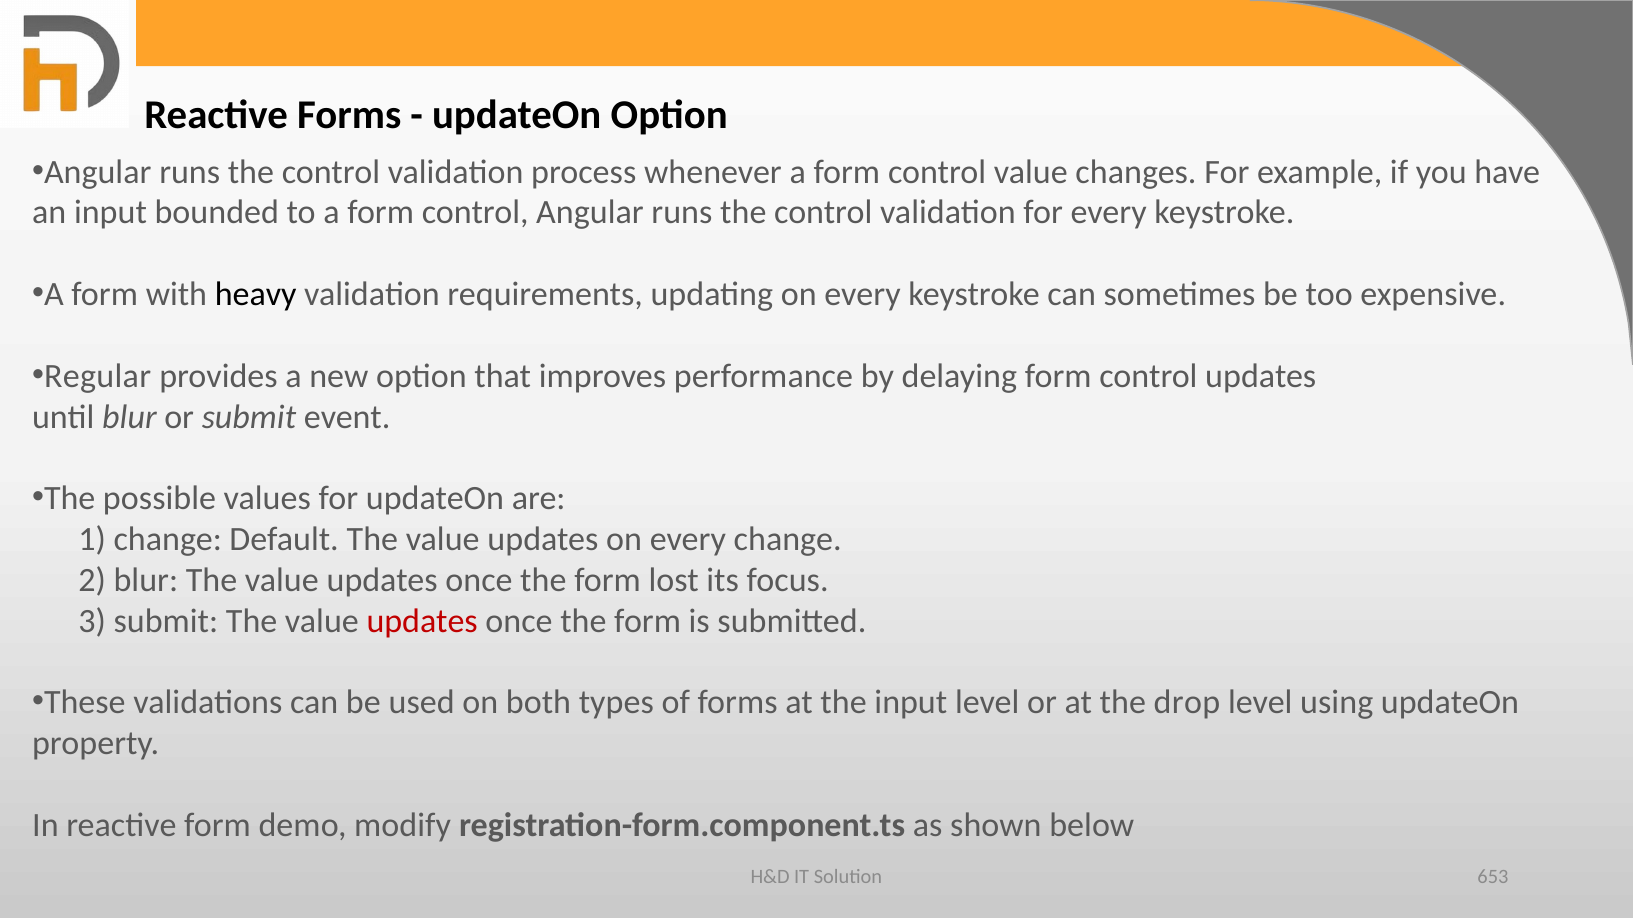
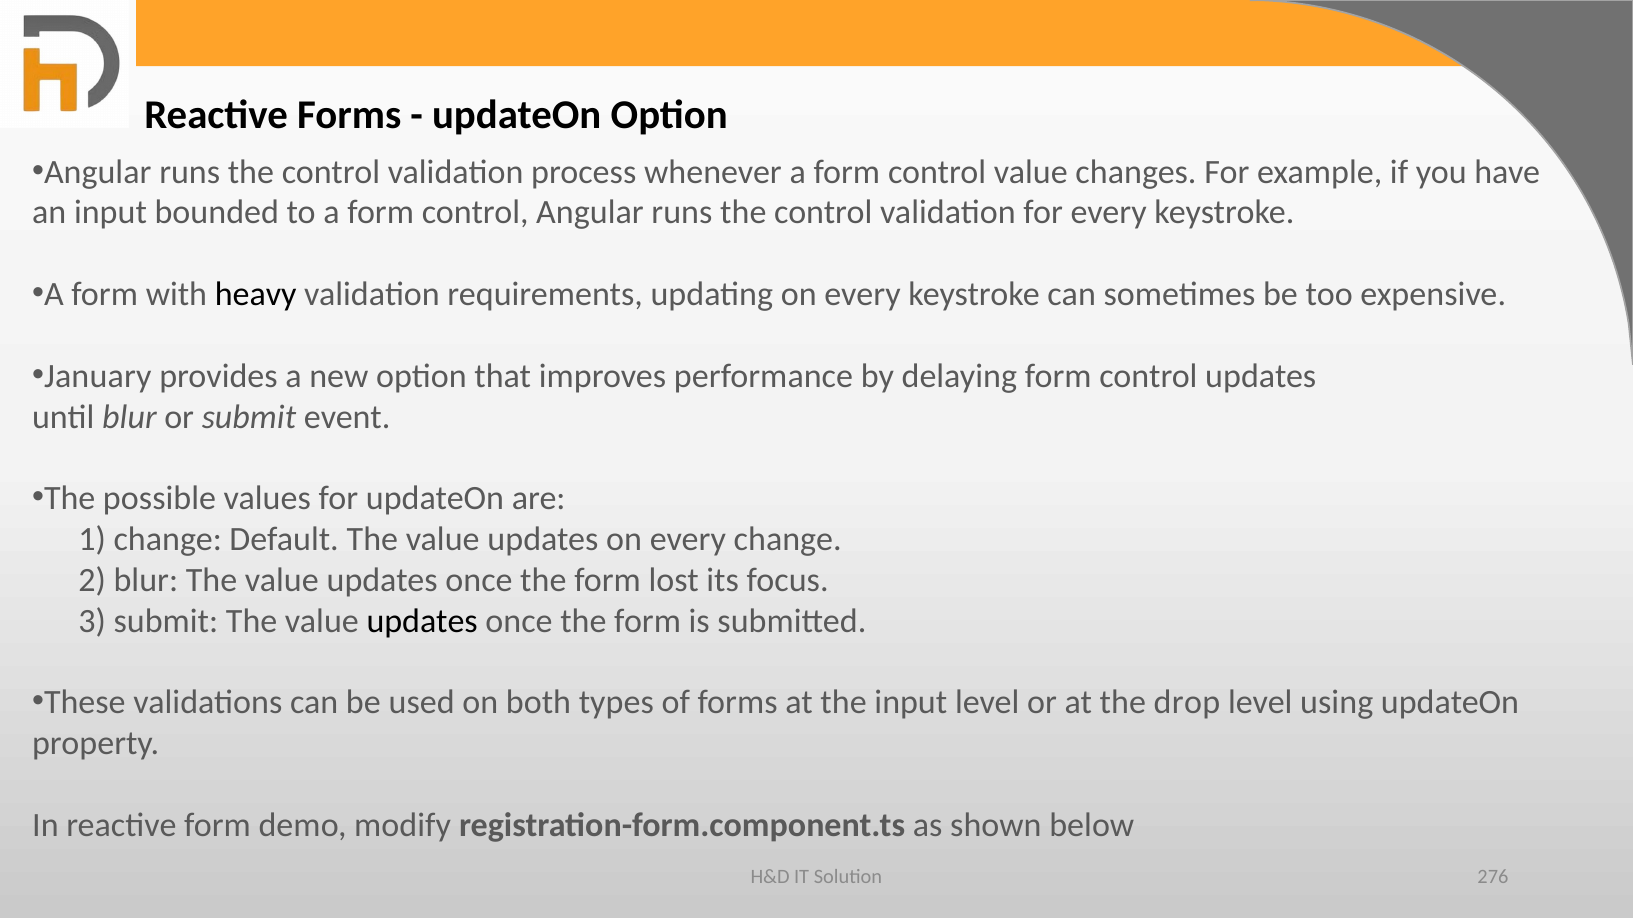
Regular: Regular -> January
updates at (422, 621) colour: red -> black
653: 653 -> 276
